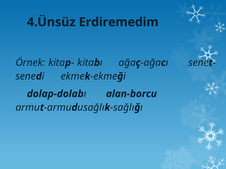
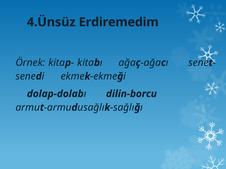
alan-borcu: alan-borcu -> dilin-borcu
